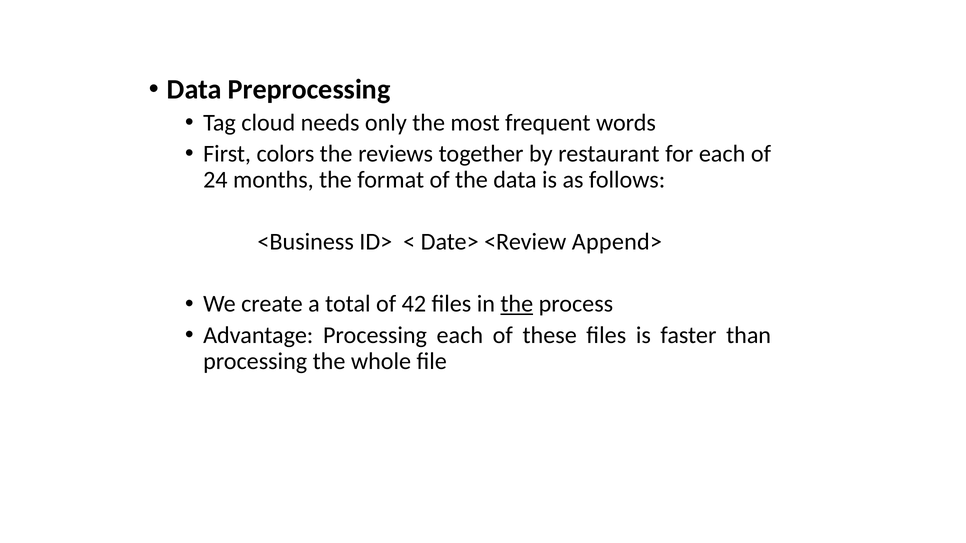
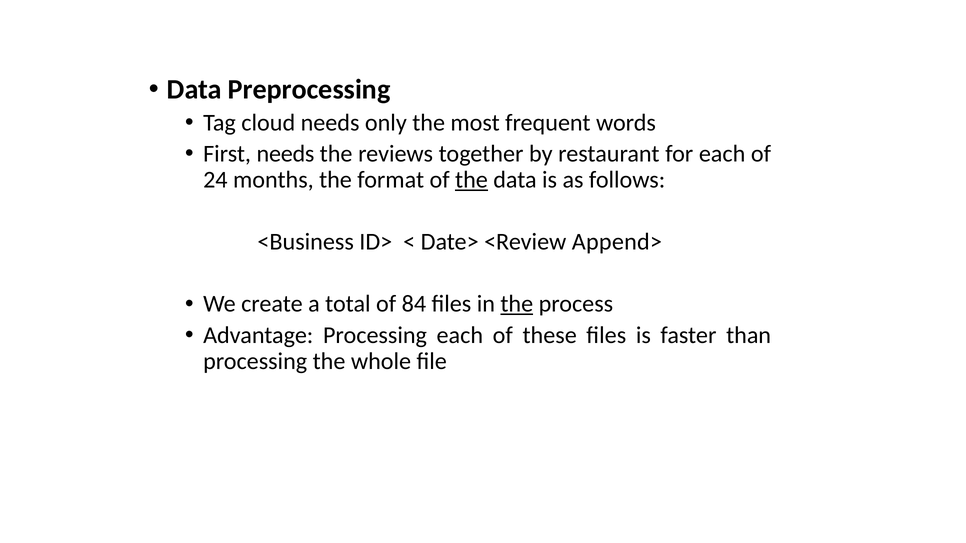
First colors: colors -> needs
the at (471, 180) underline: none -> present
42: 42 -> 84
